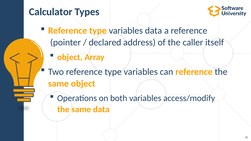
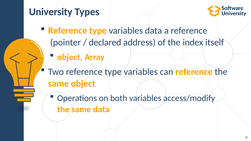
Calculator: Calculator -> University
caller: caller -> index
